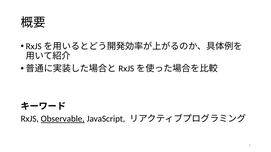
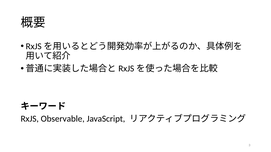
Observable underline: present -> none
